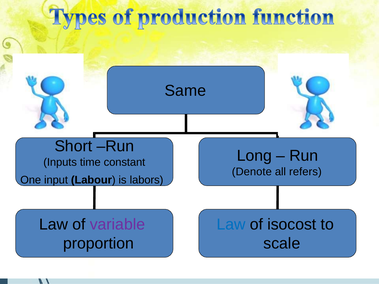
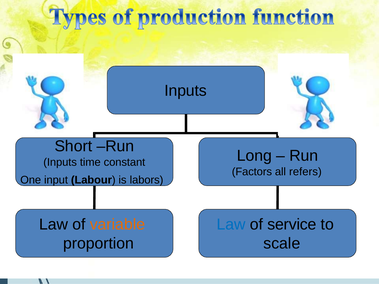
Same at (185, 91): Same -> Inputs
Denote: Denote -> Factors
variable colour: purple -> orange
isocost: isocost -> service
